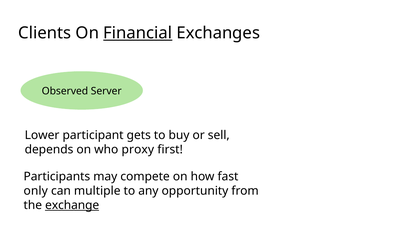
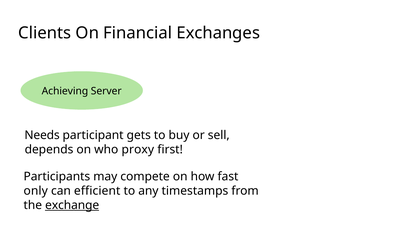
Financial underline: present -> none
Observed: Observed -> Achieving
Lower: Lower -> Needs
multiple: multiple -> efficient
opportunity: opportunity -> timestamps
